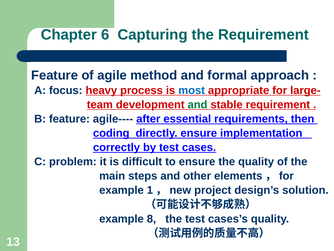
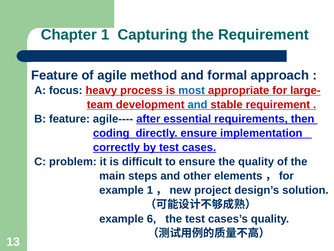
6: 6 -> 1
and at (198, 104) colour: green -> blue
8: 8 -> 6
